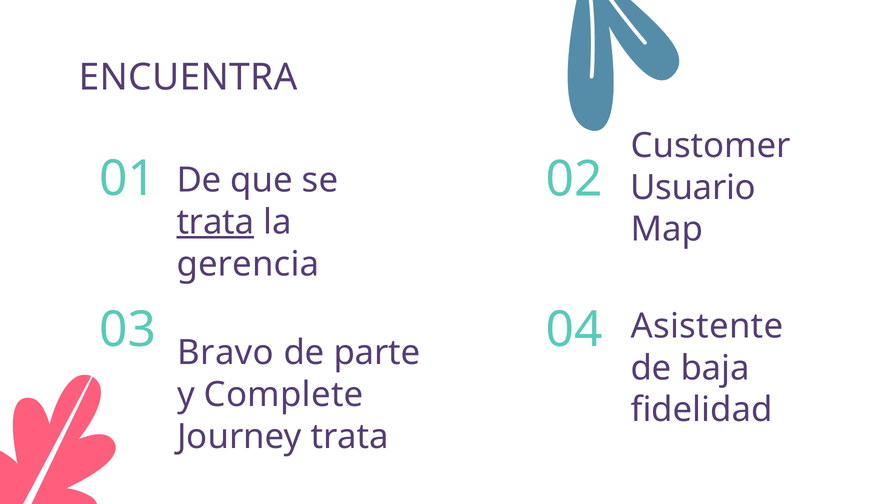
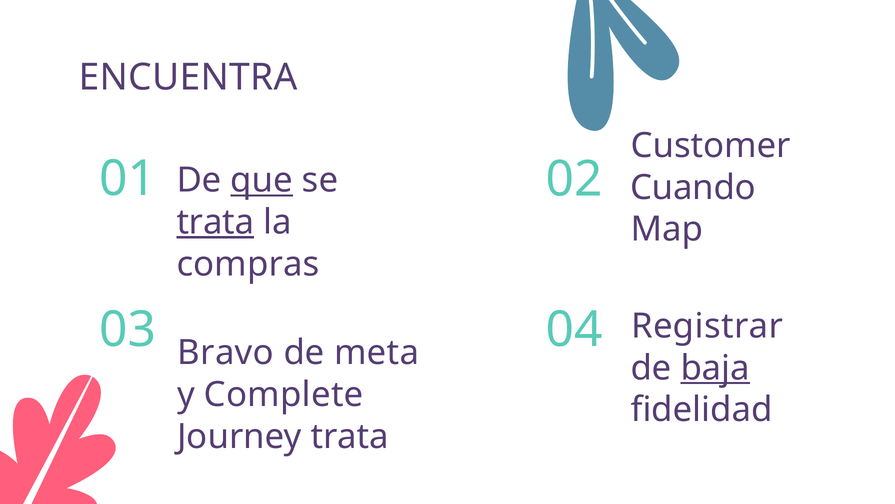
que underline: none -> present
Usuario: Usuario -> Cuando
gerencia: gerencia -> compras
parte: parte -> meta
Asistente: Asistente -> Registrar
baja underline: none -> present
